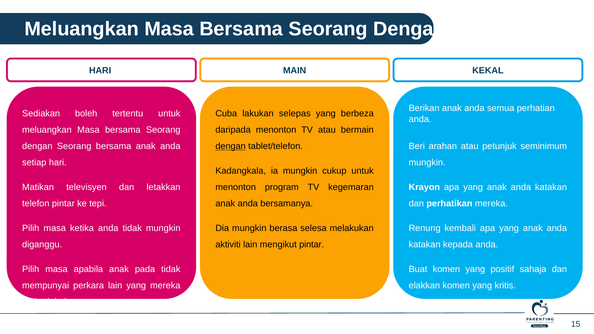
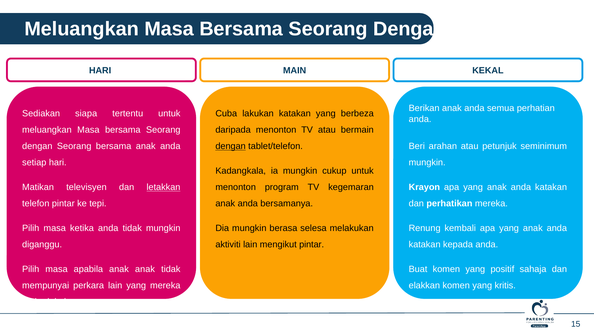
boleh: boleh -> siapa
lakukan selepas: selepas -> katakan
letakkan underline: none -> present
anak pada: pada -> anak
